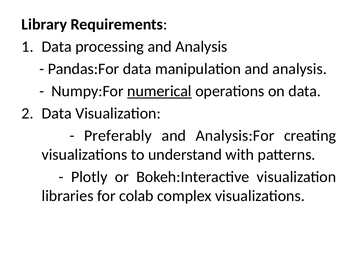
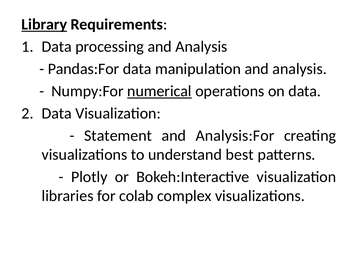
Library underline: none -> present
Preferably: Preferably -> Statement
with: with -> best
